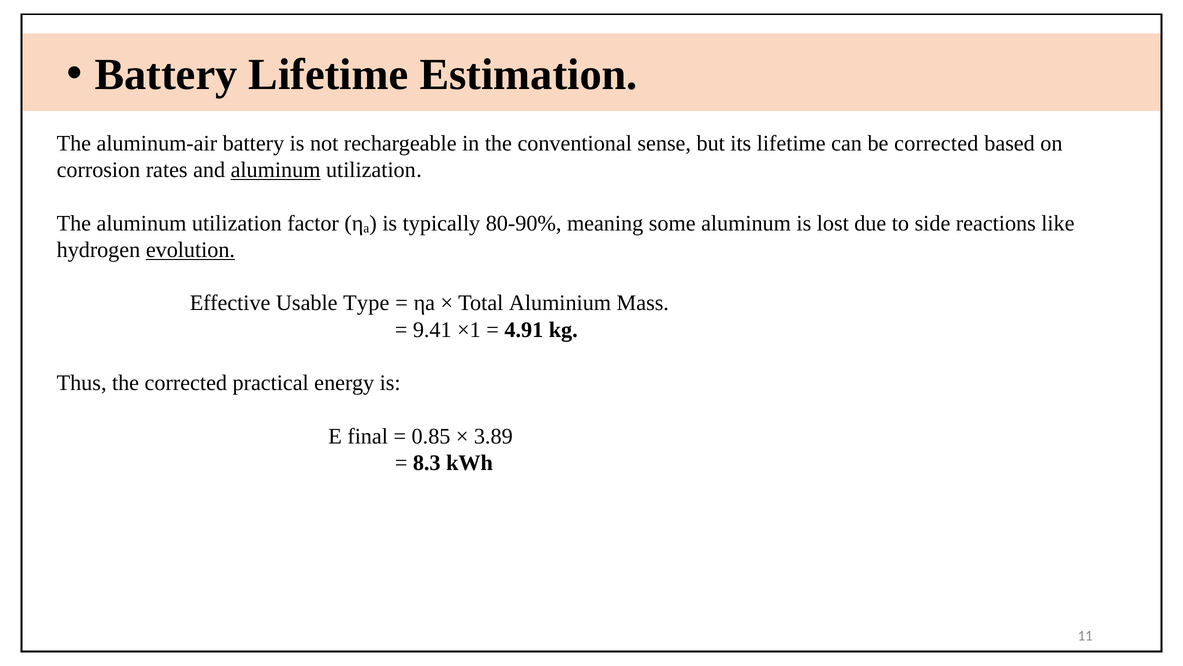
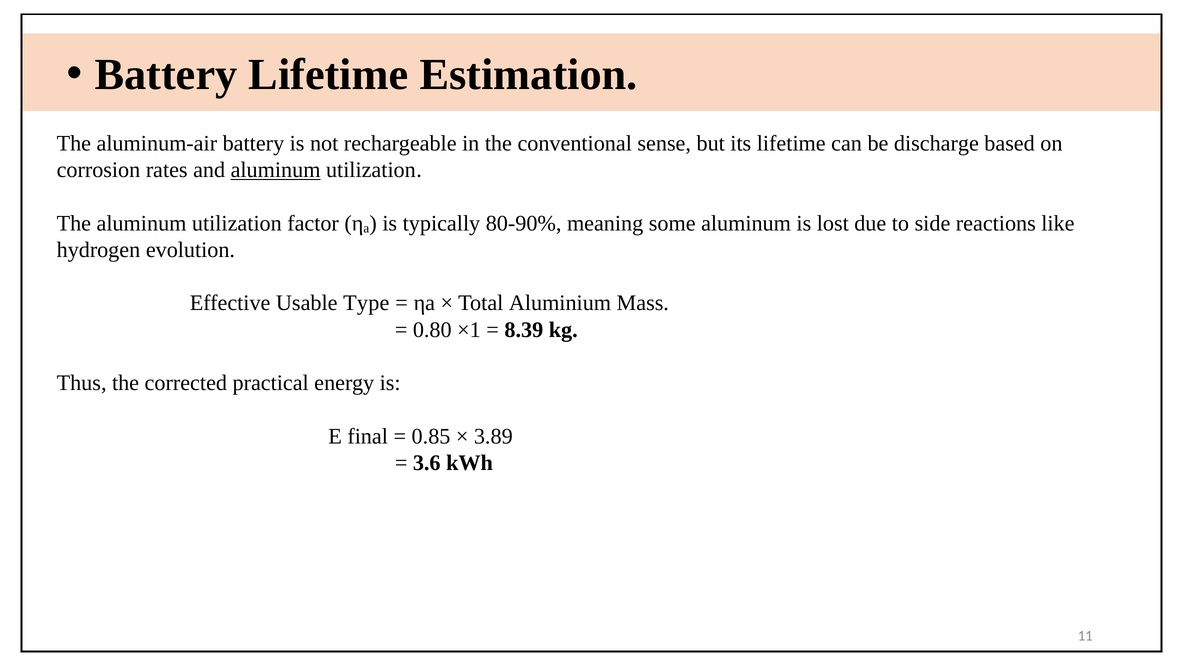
be corrected: corrected -> discharge
evolution underline: present -> none
9.41: 9.41 -> 0.80
4.91: 4.91 -> 8.39
8.3: 8.3 -> 3.6
